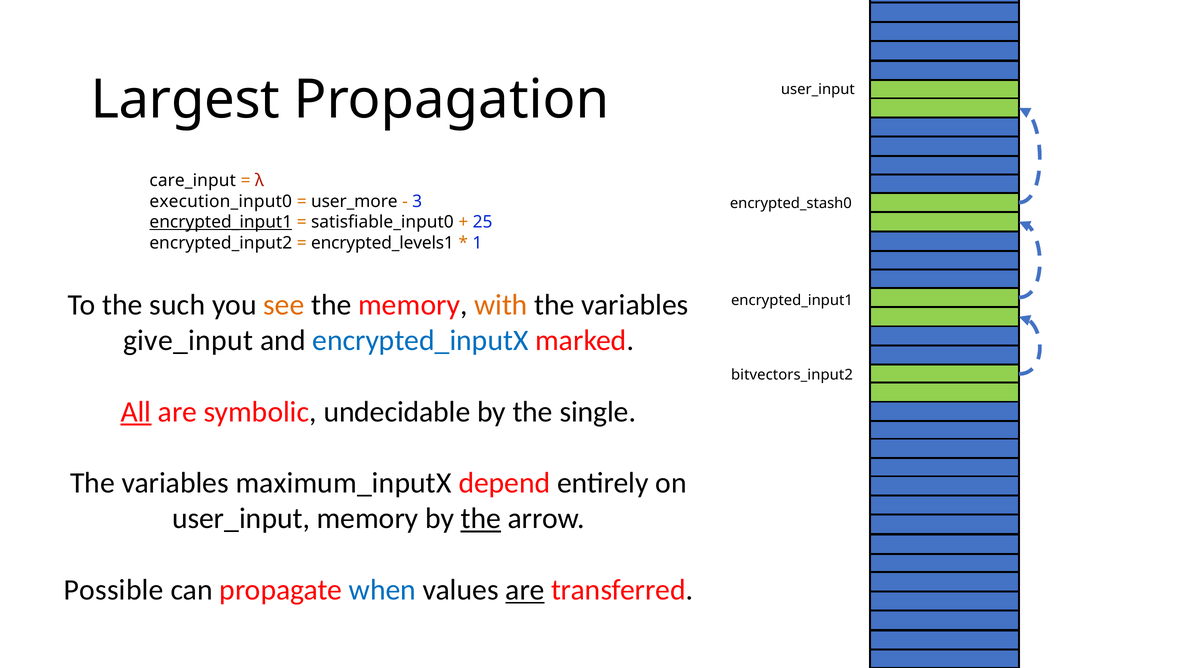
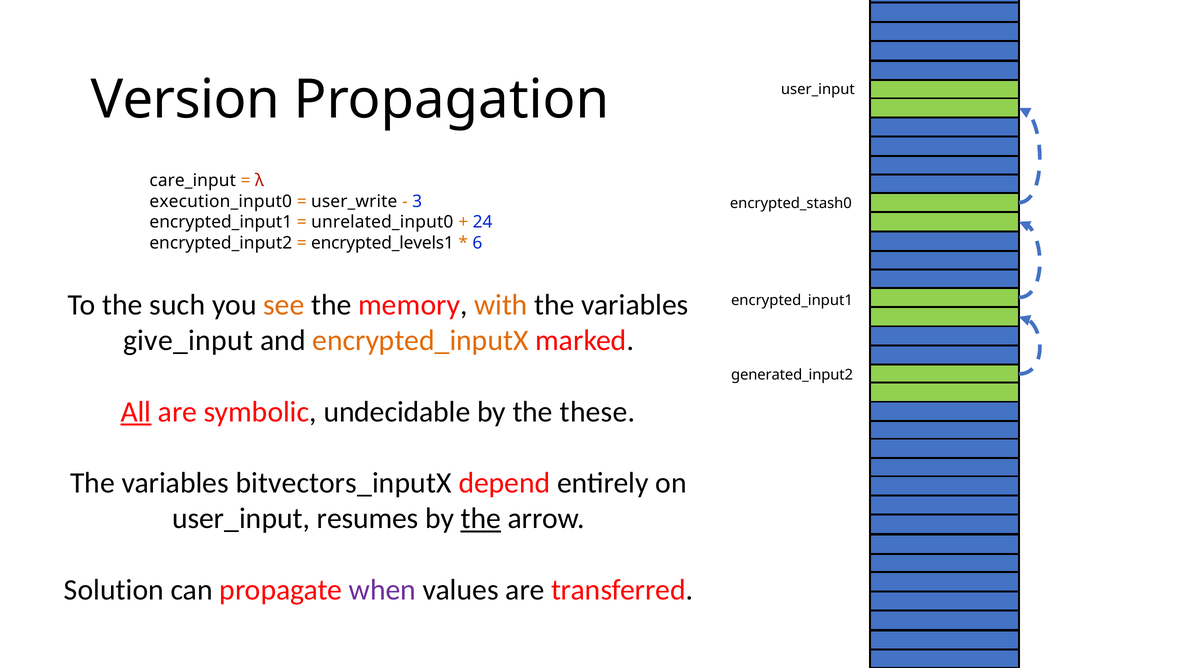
Largest: Largest -> Version
user_more: user_more -> user_write
encrypted_input1 at (221, 222) underline: present -> none
satisfiable_input0: satisfiable_input0 -> unrelated_input0
25: 25 -> 24
1: 1 -> 6
encrypted_inputX colour: blue -> orange
bitvectors_input2: bitvectors_input2 -> generated_input2
single: single -> these
maximum_inputX: maximum_inputX -> bitvectors_inputX
user_input memory: memory -> resumes
Possible: Possible -> Solution
when colour: blue -> purple
are at (525, 590) underline: present -> none
